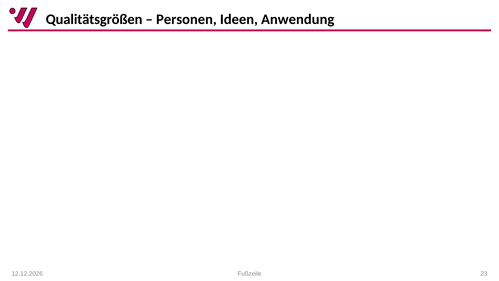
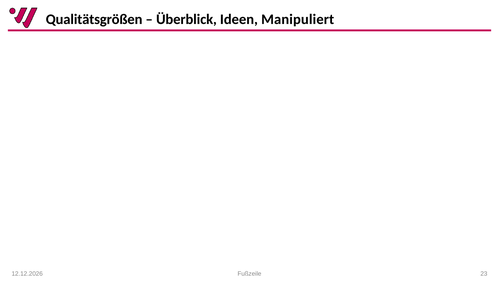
Personen: Personen -> Überblick
Anwendung: Anwendung -> Manipuliert
